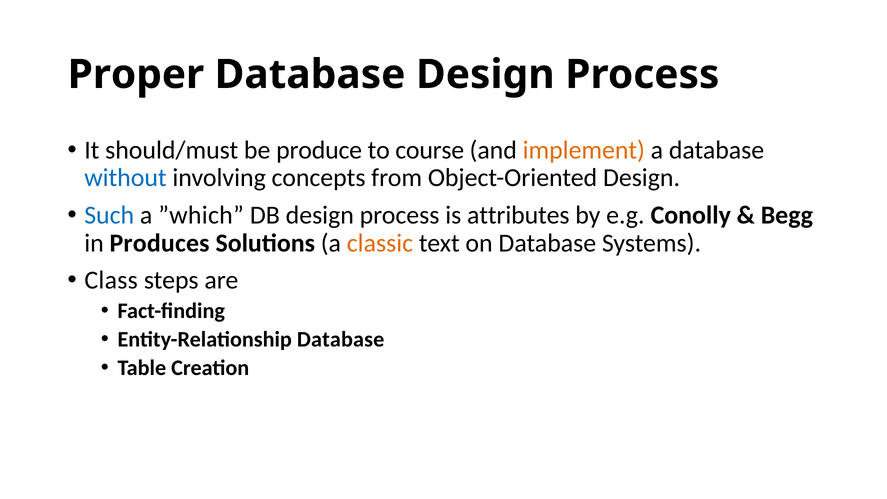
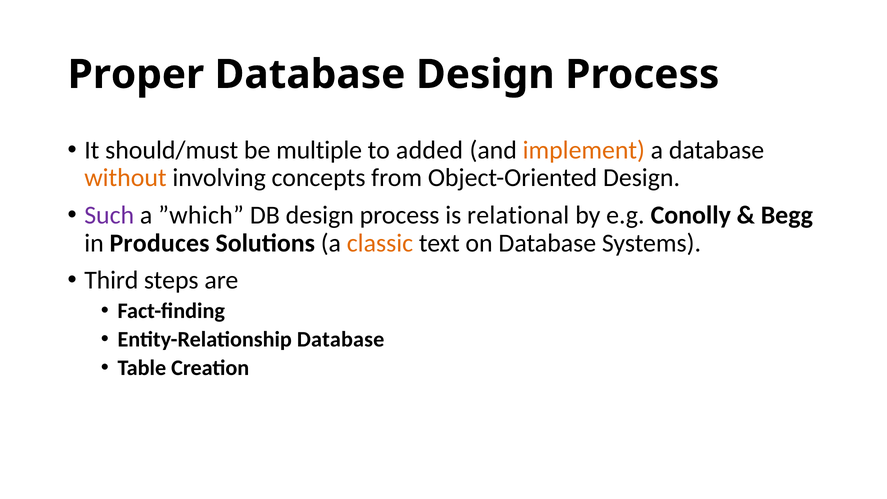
produce: produce -> multiple
course: course -> added
without colour: blue -> orange
Such colour: blue -> purple
attributes: attributes -> relational
Class: Class -> Third
